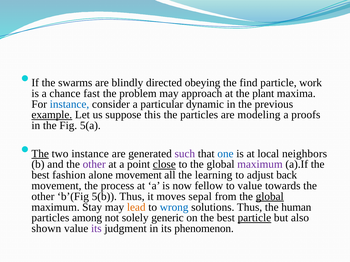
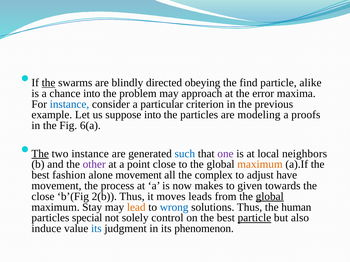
the at (49, 83) underline: none -> present
work: work -> alike
chance fast: fast -> into
plant: plant -> error
dynamic: dynamic -> criterion
example underline: present -> none
suppose this: this -> into
5(a: 5(a -> 6(a
such colour: purple -> blue
one colour: blue -> purple
close at (164, 165) underline: present -> none
maximum at (260, 165) colour: purple -> orange
learning: learning -> complex
back: back -> have
fellow: fellow -> makes
to value: value -> given
other at (43, 197): other -> close
5(b: 5(b -> 2(b
sepal: sepal -> leads
among: among -> special
generic: generic -> control
shown: shown -> induce
its at (96, 229) colour: purple -> blue
